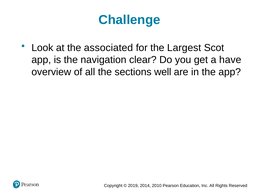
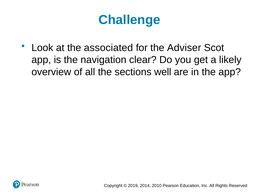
Largest: Largest -> Adviser
have: have -> likely
